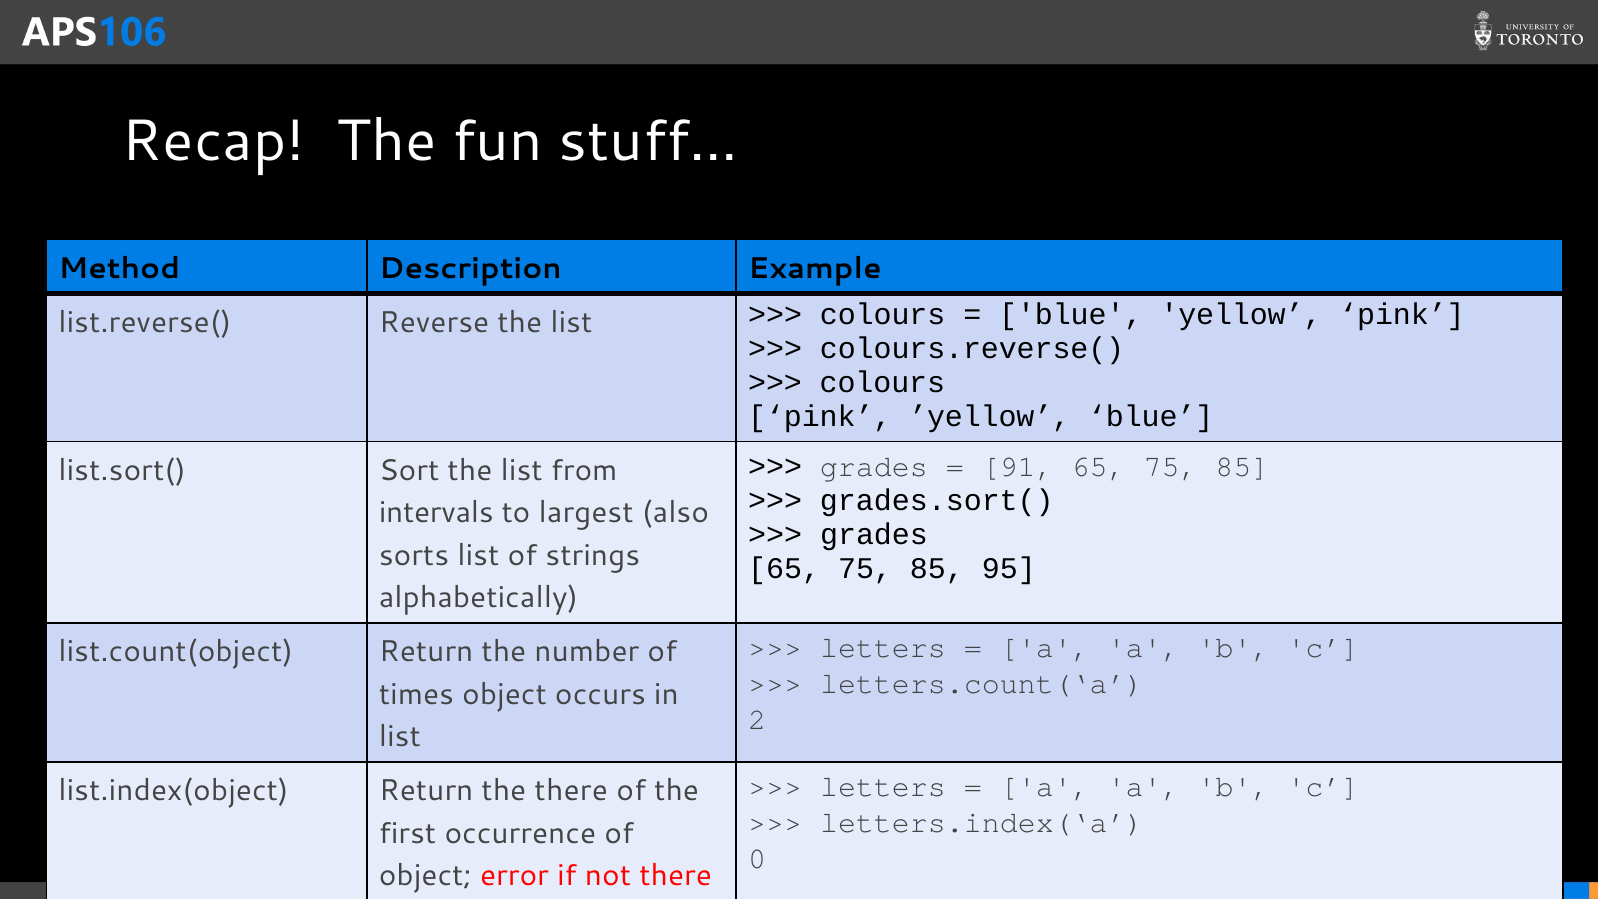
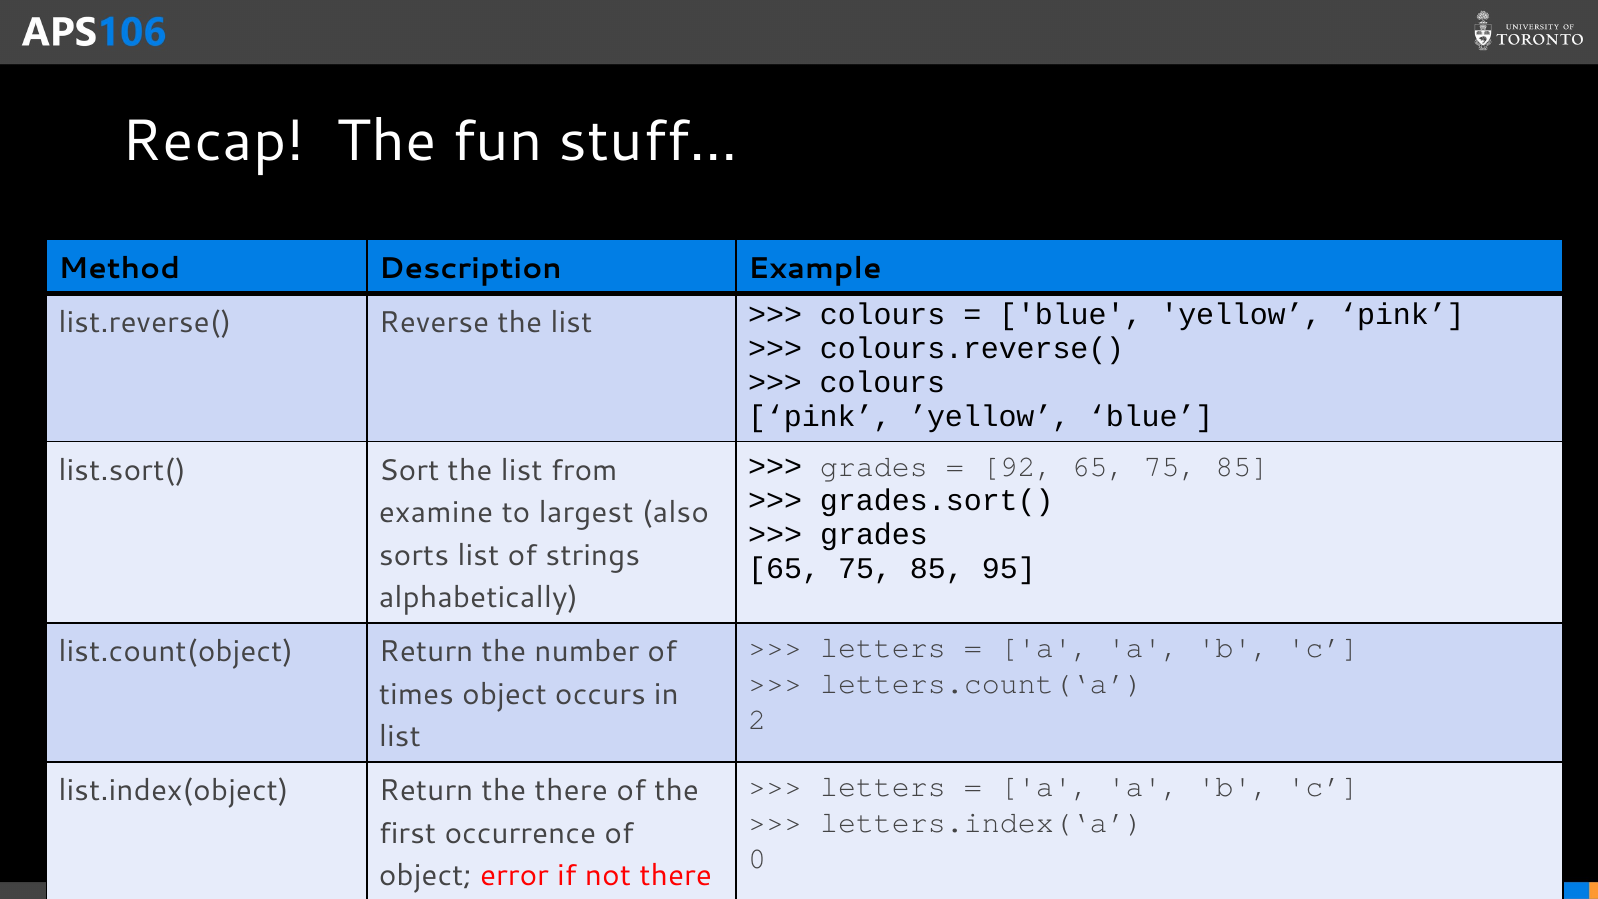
91: 91 -> 92
intervals: intervals -> examine
